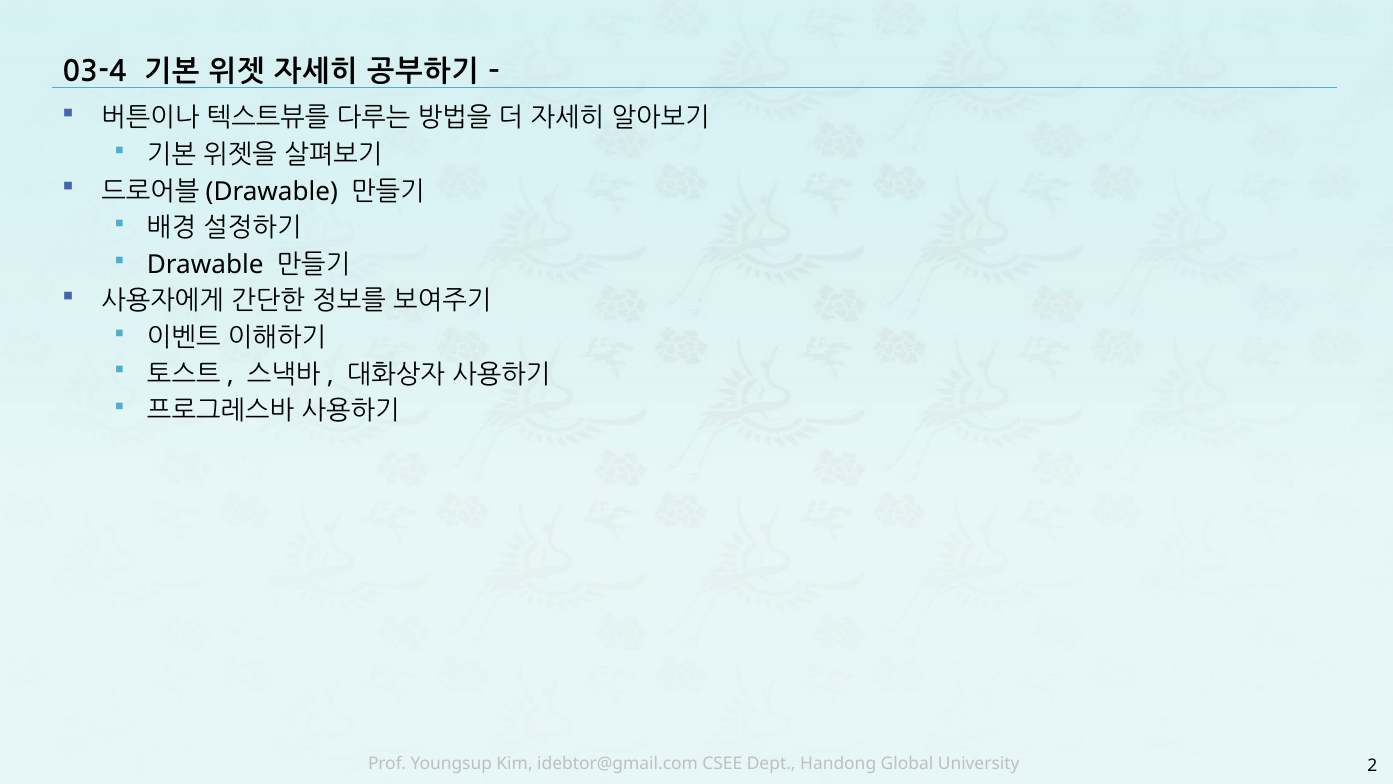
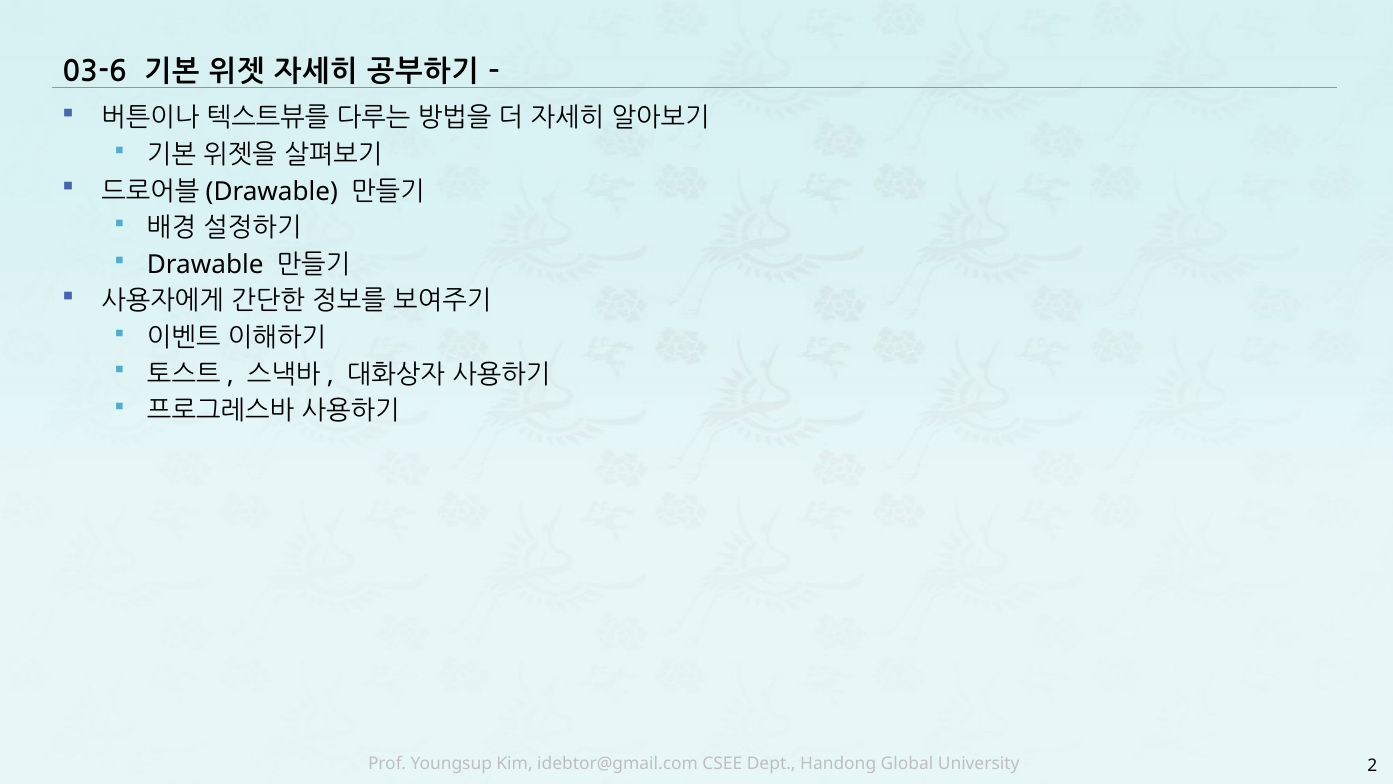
03-4: 03-4 -> 03-6
